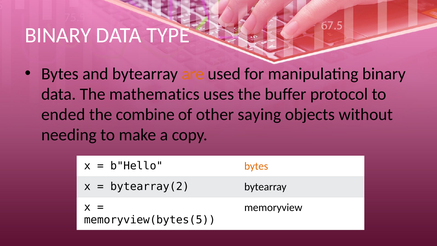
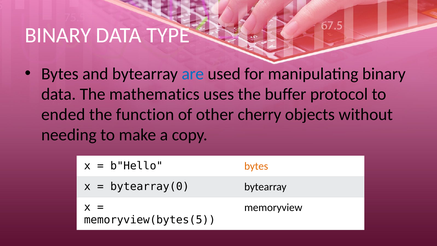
are colour: orange -> blue
combine: combine -> function
saying: saying -> cherry
bytearray(2: bytearray(2 -> bytearray(0
